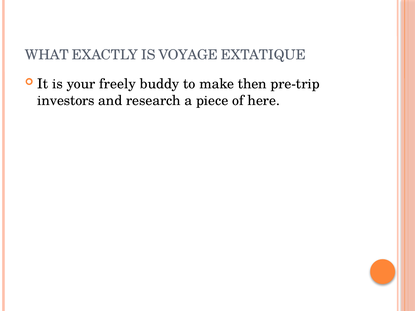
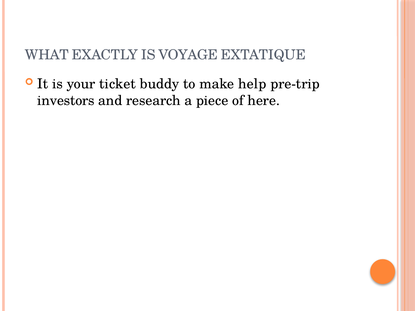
freely: freely -> ticket
then: then -> help
